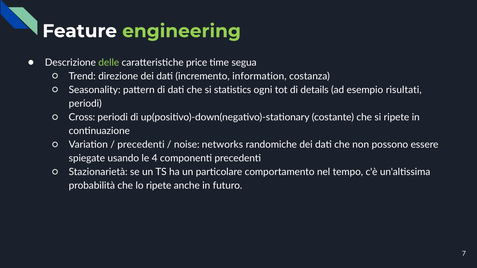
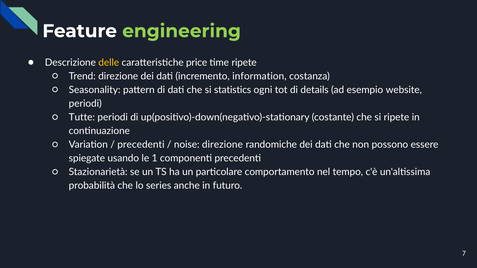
delle colour: light green -> yellow
time segua: segua -> ripete
risultati: risultati -> website
Cross: Cross -> Tutte
noise networks: networks -> direzione
4: 4 -> 1
lo ripete: ripete -> series
